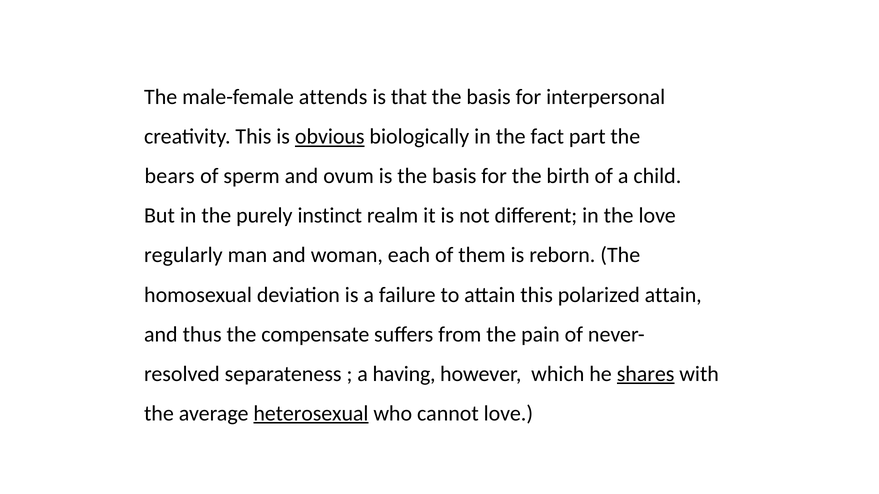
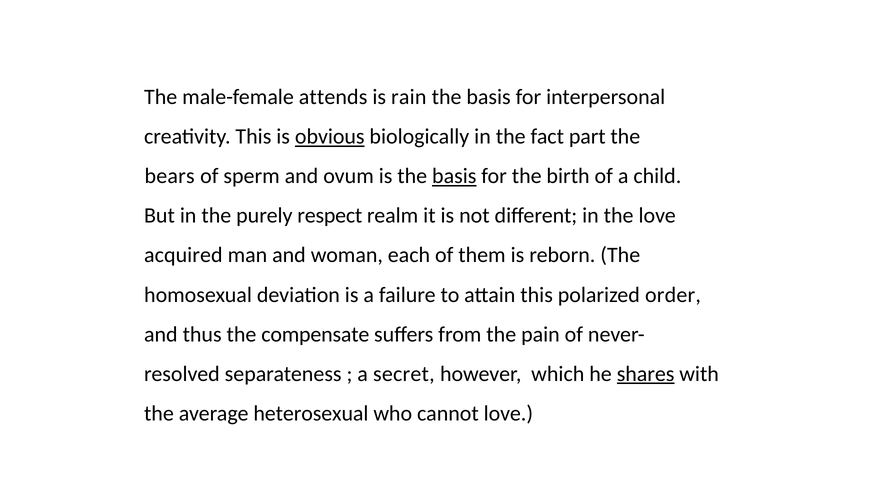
that: that -> rain
basis at (454, 176) underline: none -> present
instinct: instinct -> respect
regularly: regularly -> acquired
polarized attain: attain -> order
having: having -> secret
heterosexual underline: present -> none
